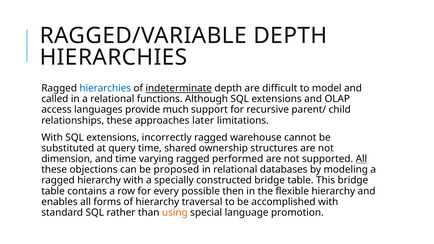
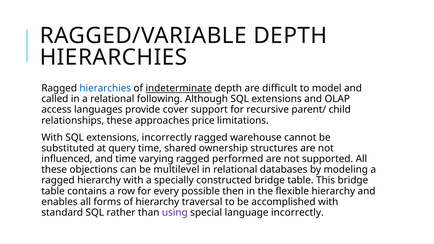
functions: functions -> following
much: much -> cover
later: later -> price
dimension: dimension -> influenced
All at (361, 159) underline: present -> none
proposed: proposed -> multilevel
using colour: orange -> purple
language promotion: promotion -> incorrectly
